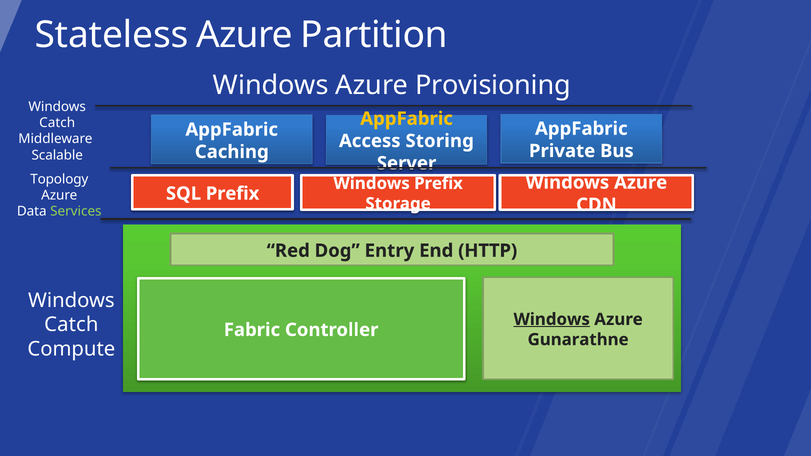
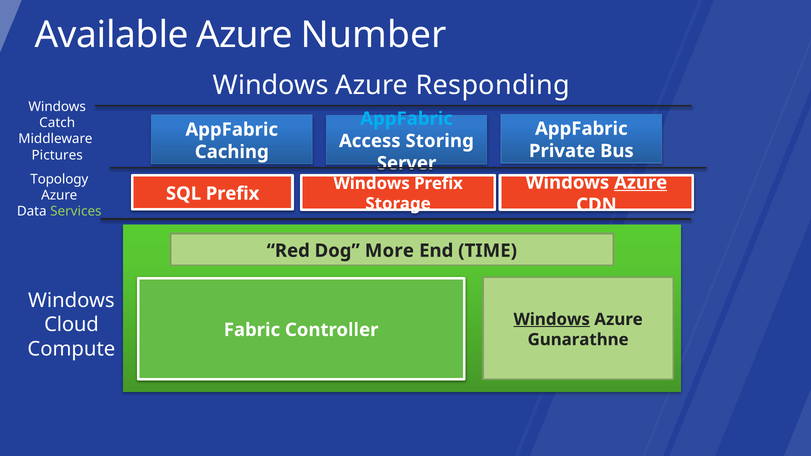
Stateless: Stateless -> Available
Partition: Partition -> Number
Provisioning: Provisioning -> Responding
AppFabric at (407, 119) colour: yellow -> light blue
Scalable: Scalable -> Pictures
Azure at (641, 183) underline: none -> present
Entry: Entry -> More
HTTP: HTTP -> TIME
Catch at (71, 325): Catch -> Cloud
